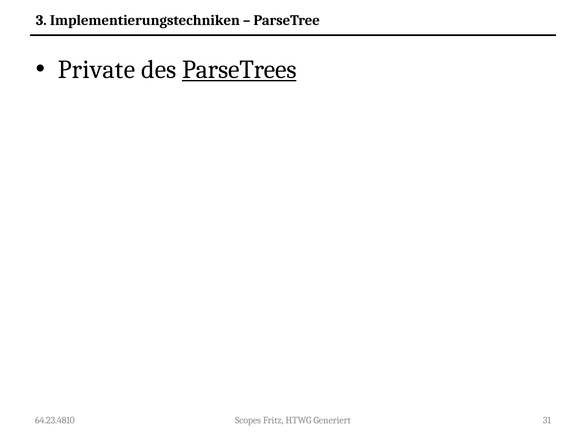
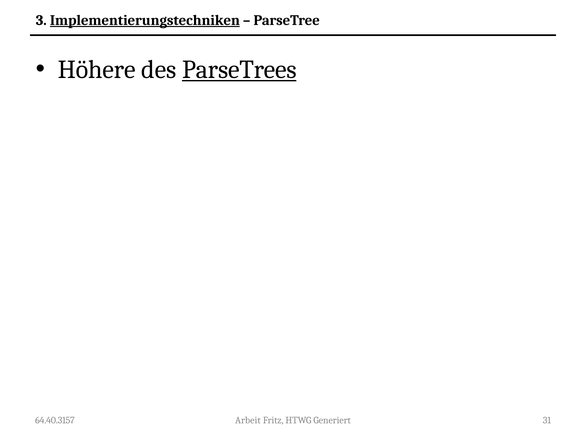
Implementierungstechniken underline: none -> present
Private: Private -> Höhere
64.23.4810: 64.23.4810 -> 64.40.3157
Scopes: Scopes -> Arbeit
